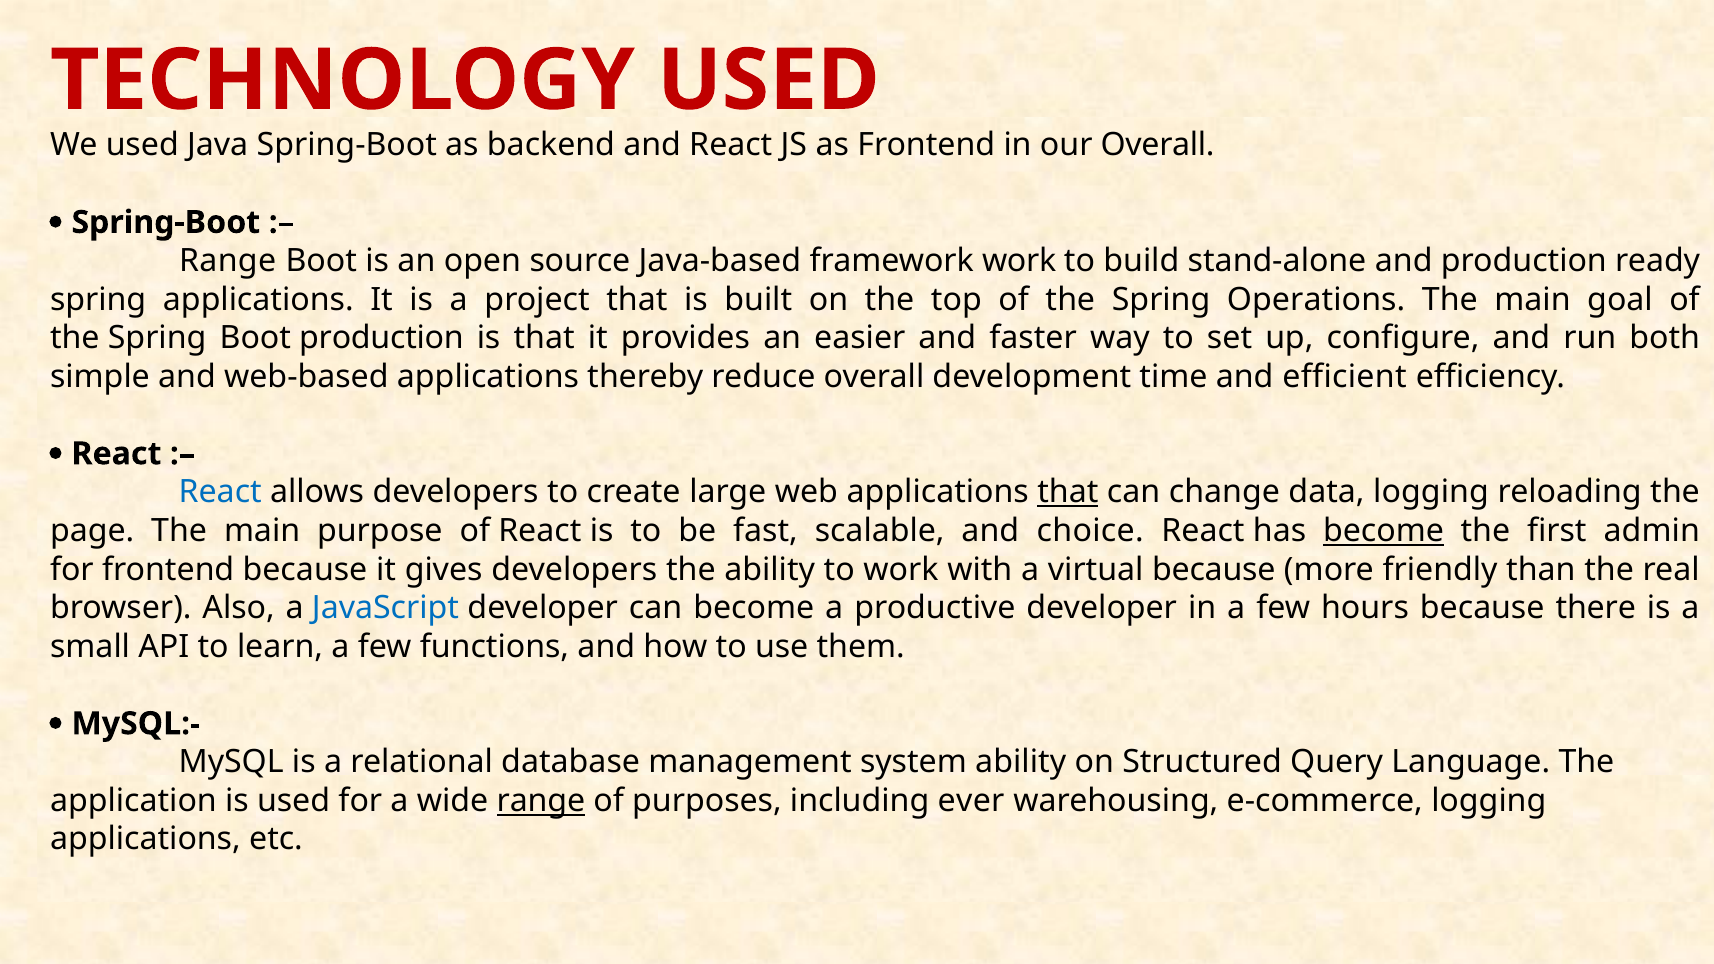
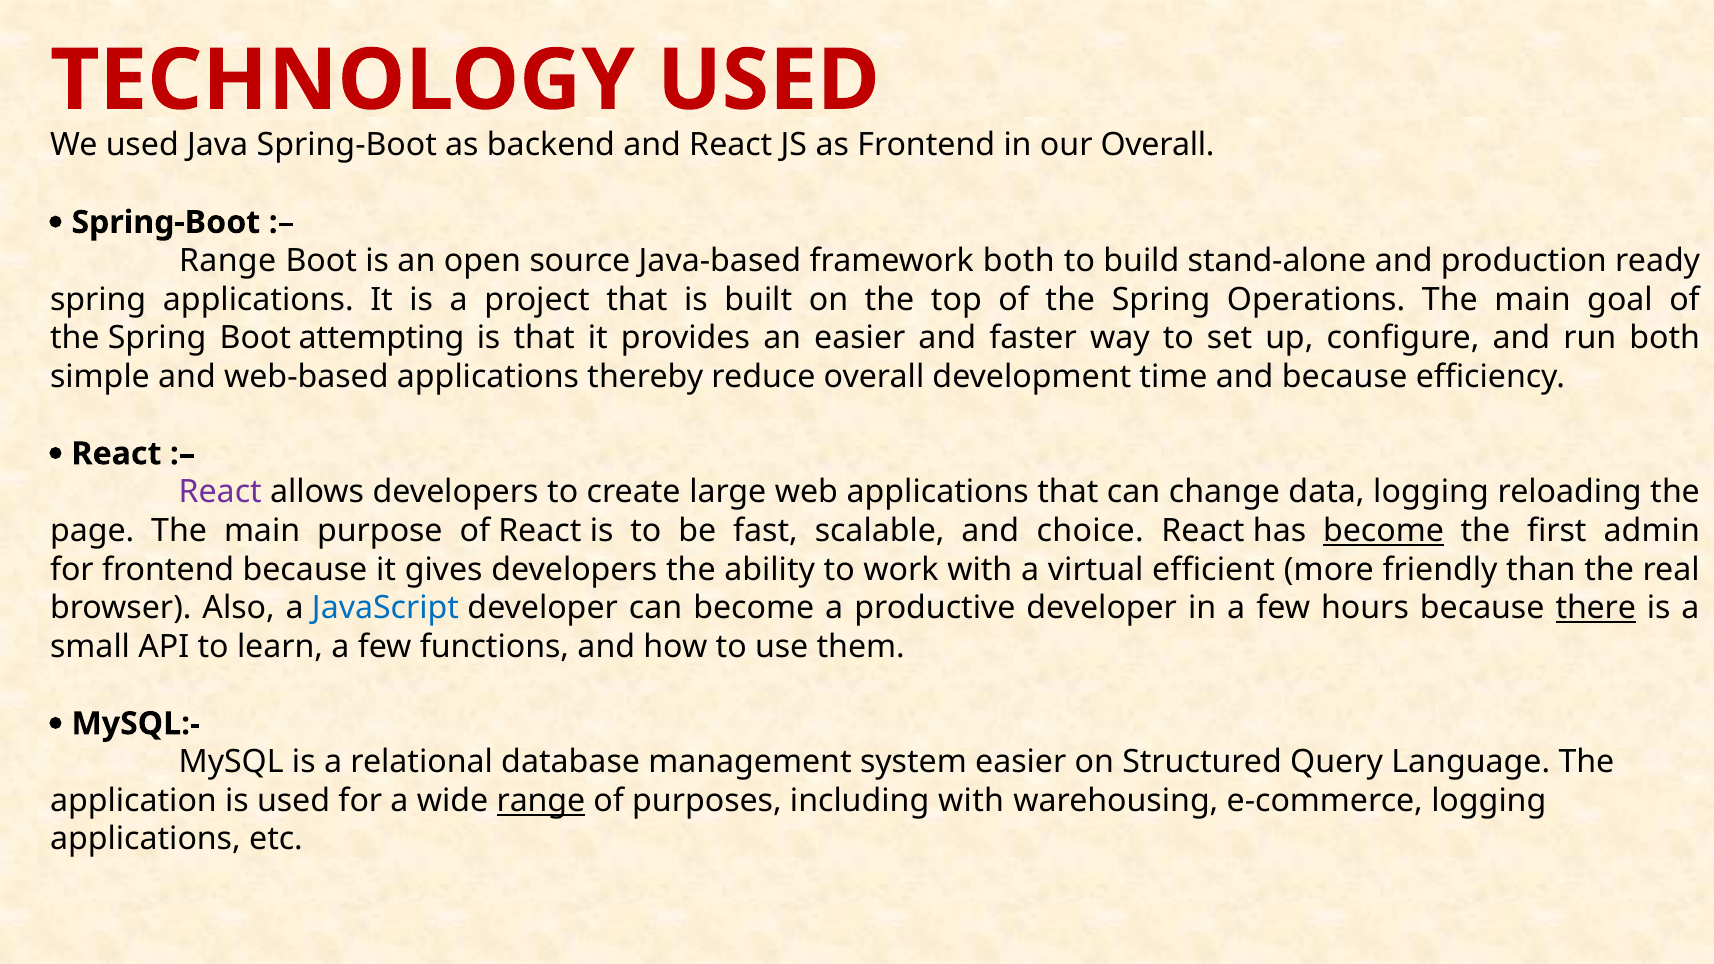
framework work: work -> both
Boot production: production -> attempting
and efficient: efficient -> because
React at (220, 492) colour: blue -> purple
that at (1068, 492) underline: present -> none
virtual because: because -> efficient
there underline: none -> present
system ability: ability -> easier
including ever: ever -> with
